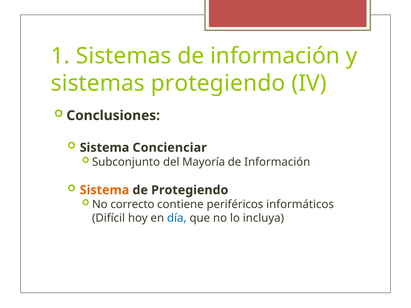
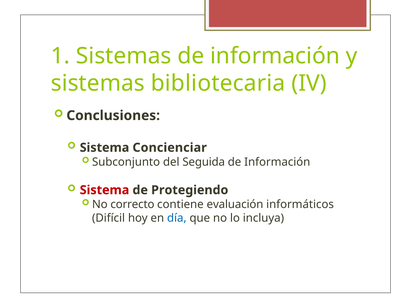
sistemas protegiendo: protegiendo -> bibliotecaria
Mayoría: Mayoría -> Seguida
Sistema at (104, 190) colour: orange -> red
periféricos: periféricos -> evaluación
